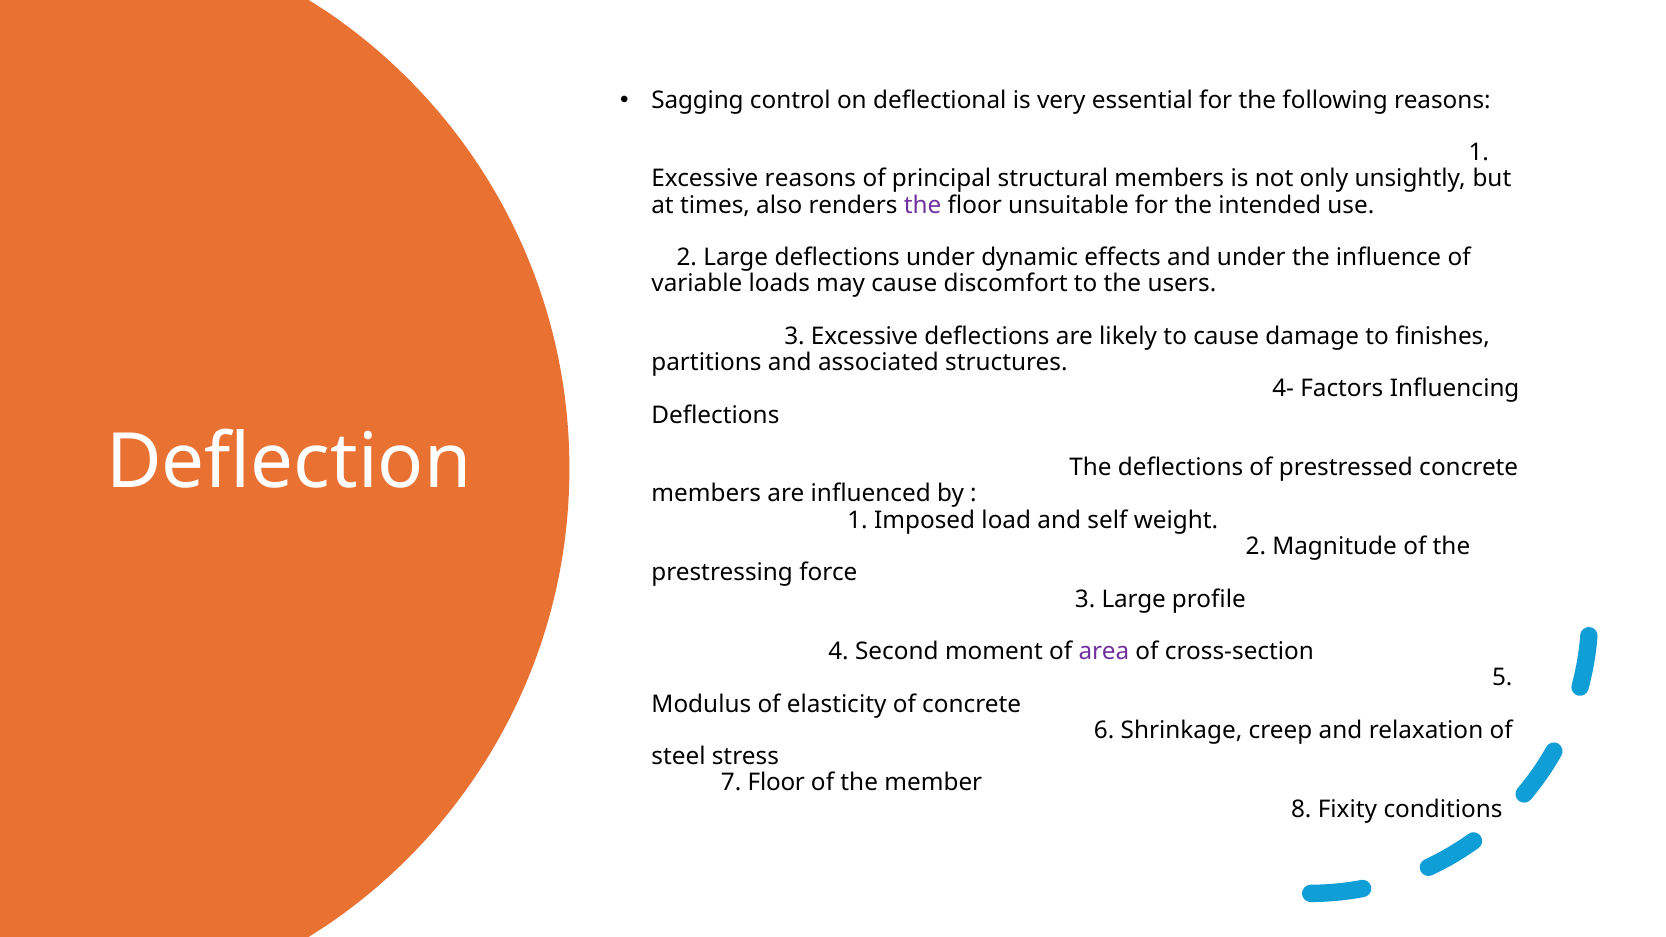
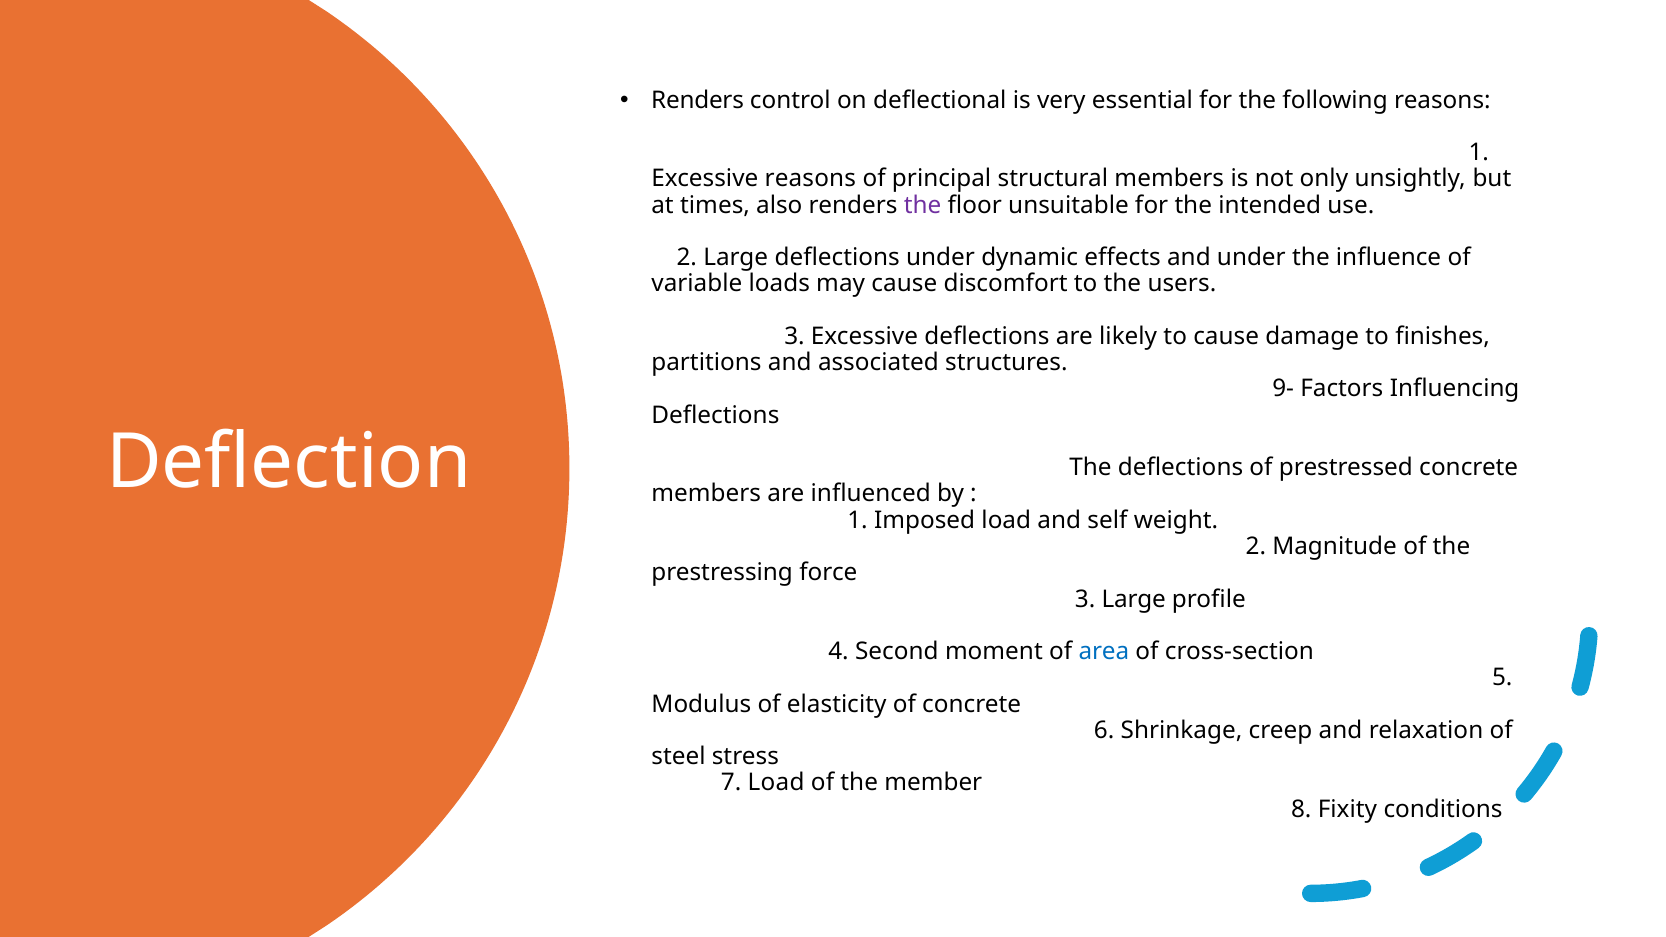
Sagging at (698, 100): Sagging -> Renders
4-: 4- -> 9-
area colour: purple -> blue
7 Floor: Floor -> Load
